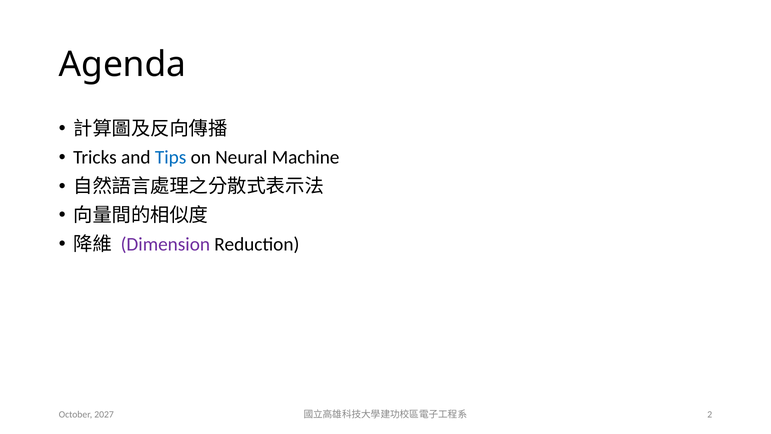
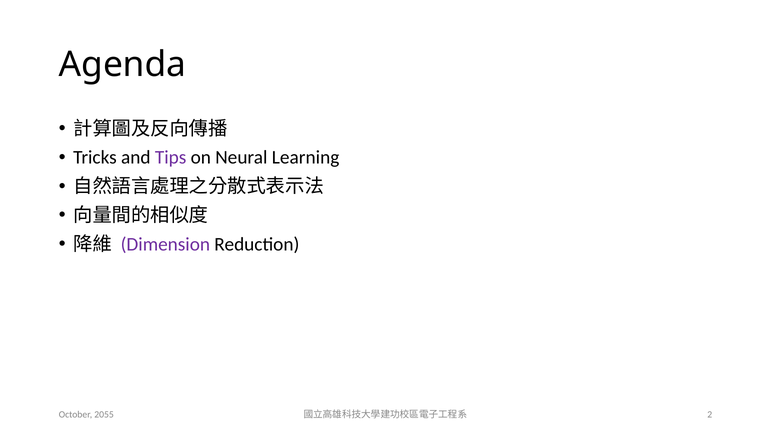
Tips colour: blue -> purple
Machine: Machine -> Learning
2027: 2027 -> 2055
